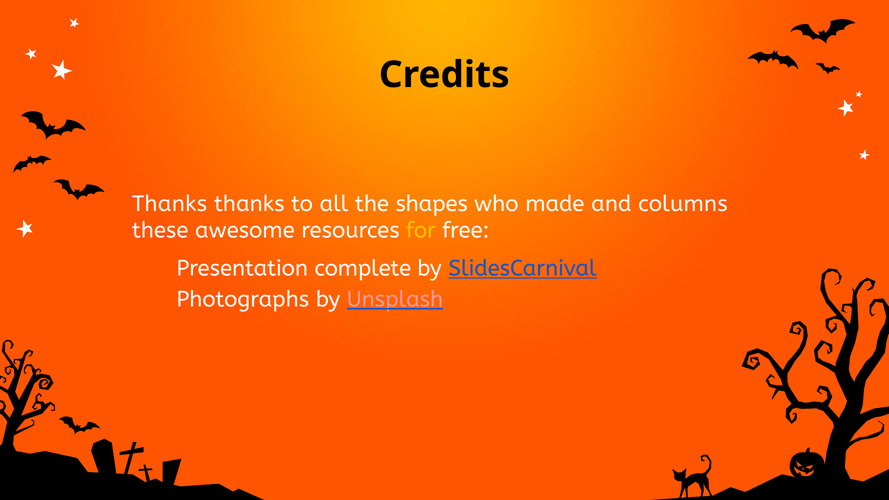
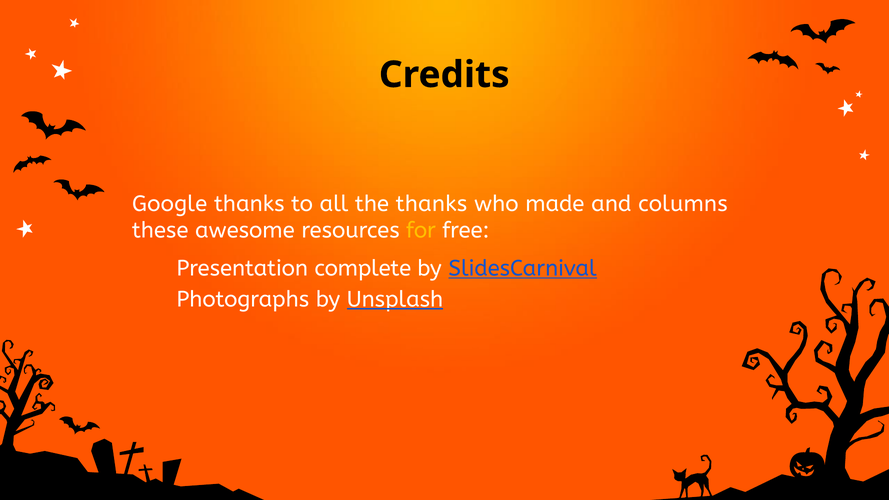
Thanks at (170, 204): Thanks -> Google
the shapes: shapes -> thanks
Unsplash colour: pink -> white
